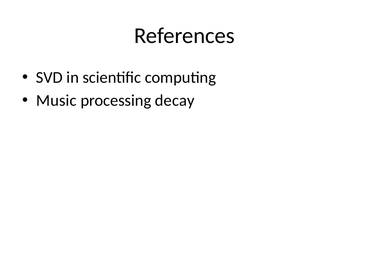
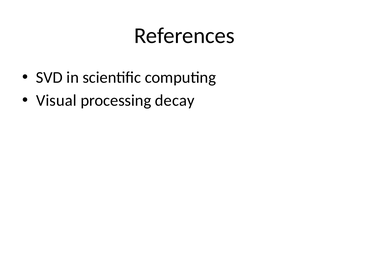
Music: Music -> Visual
